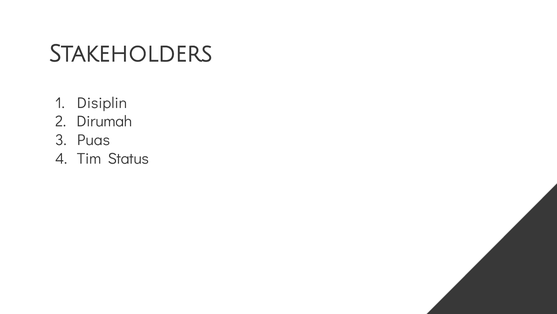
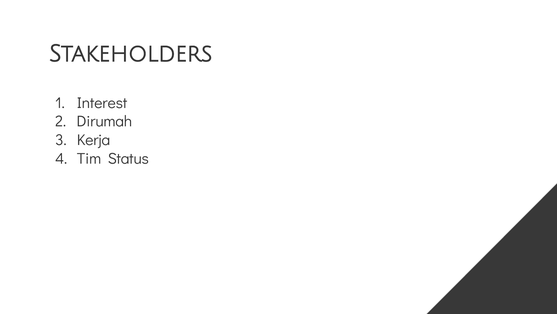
Disiplin: Disiplin -> Interest
Puas: Puas -> Kerja
